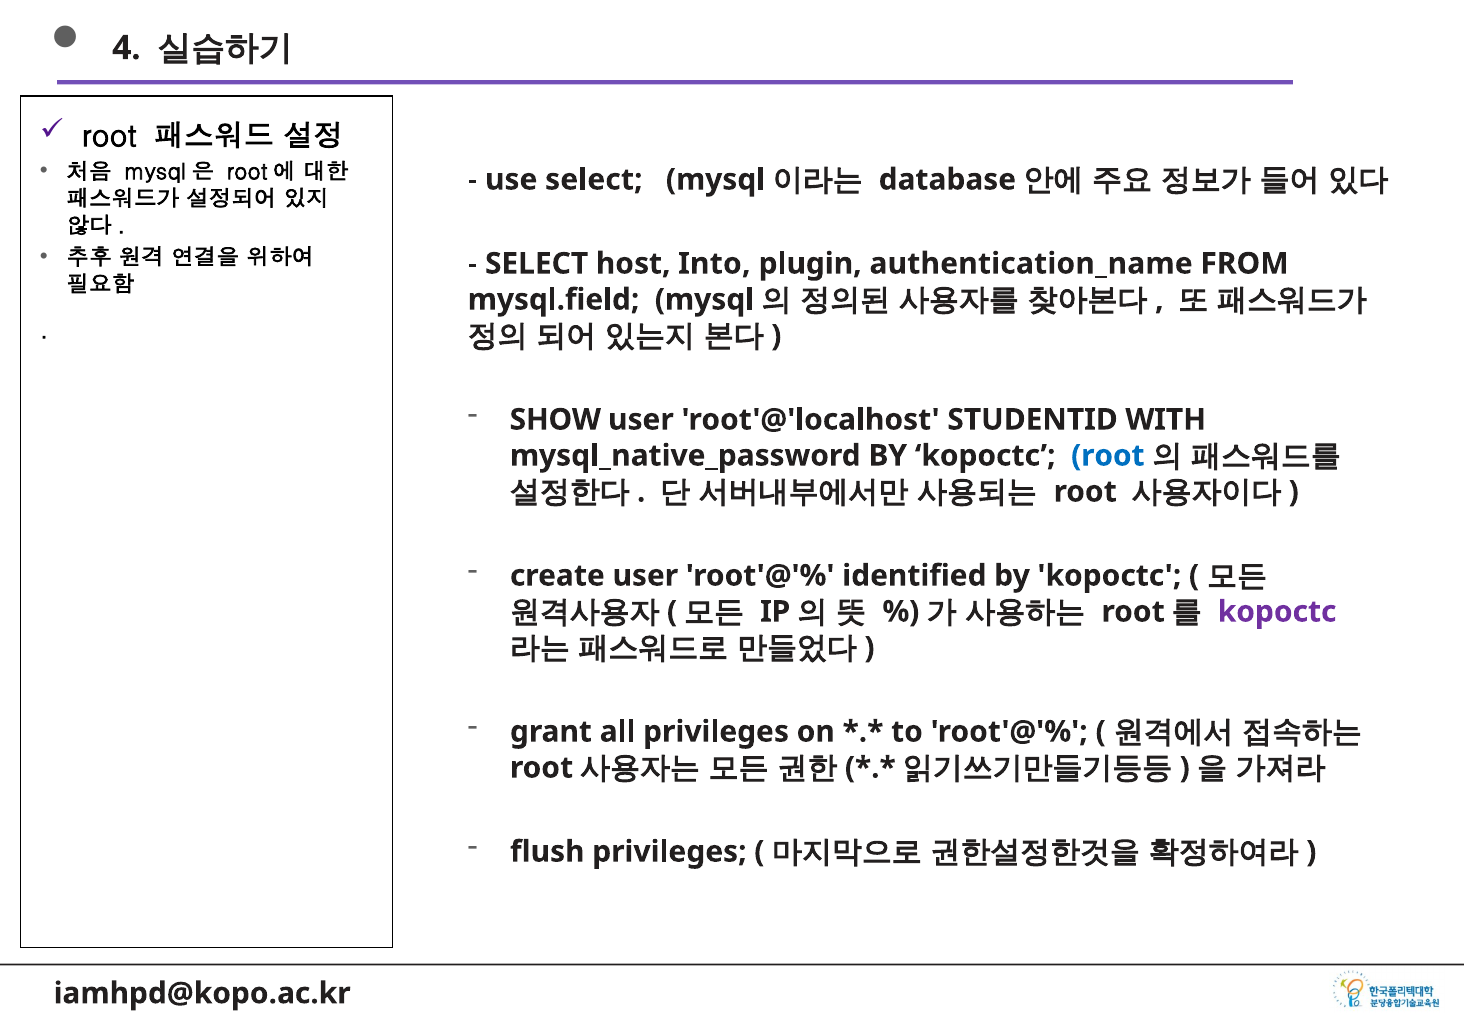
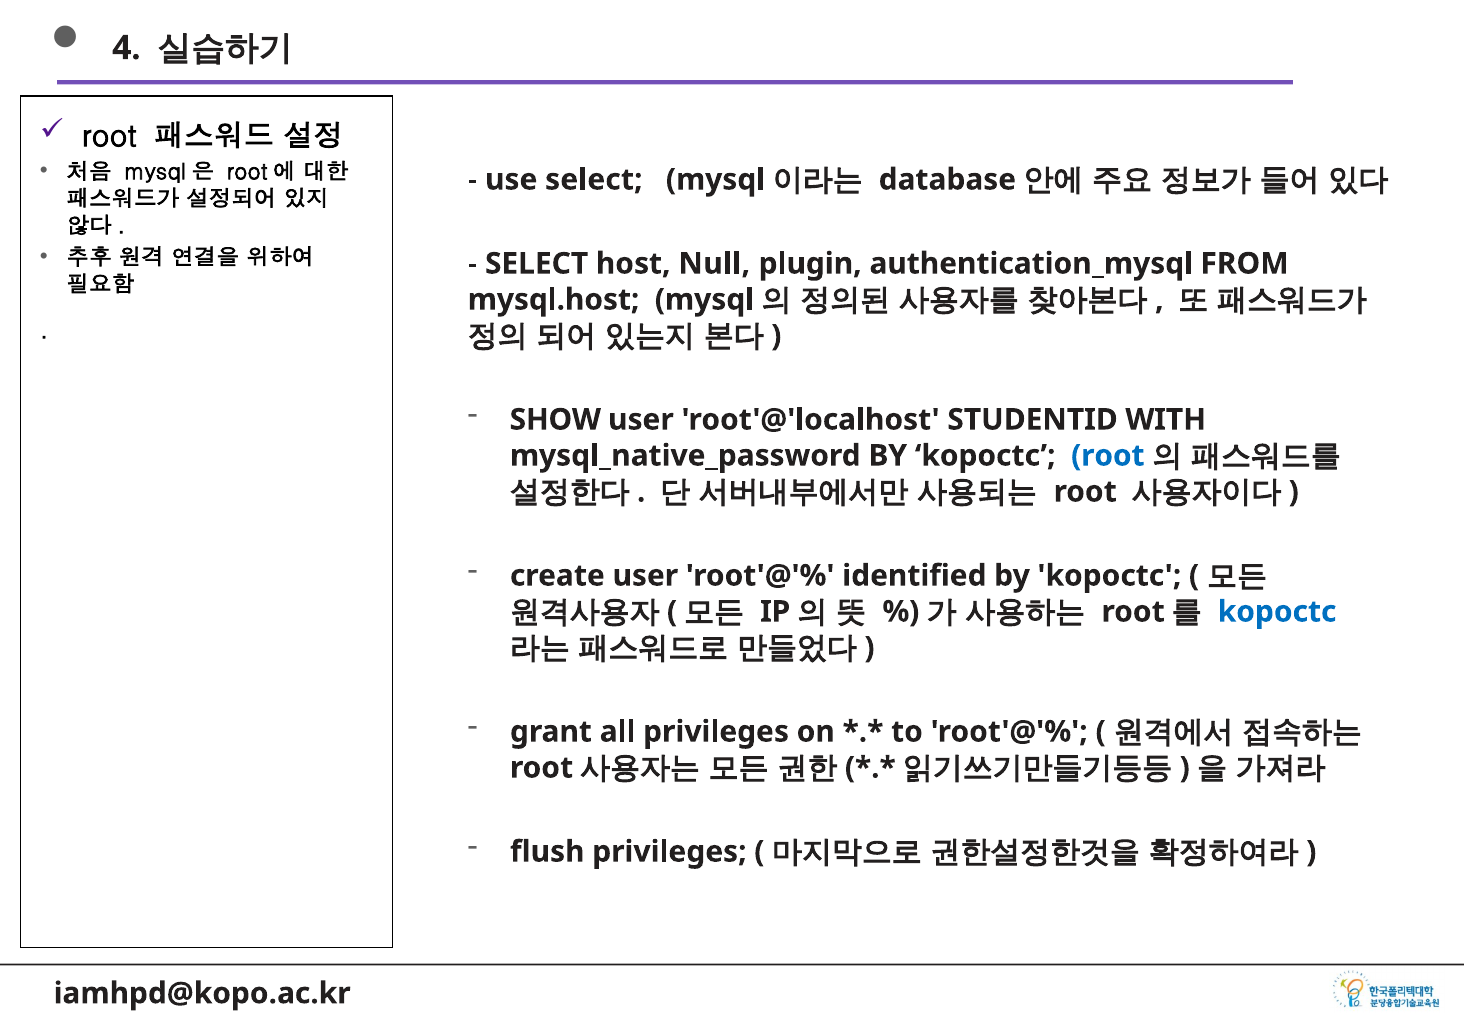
Into: Into -> Null
authentication_name: authentication_name -> authentication_mysql
mysql.field: mysql.field -> mysql.host
kopoctc at (1277, 612) colour: purple -> blue
